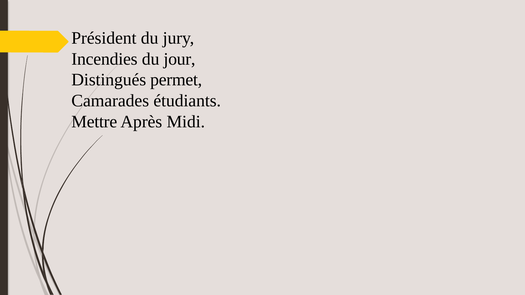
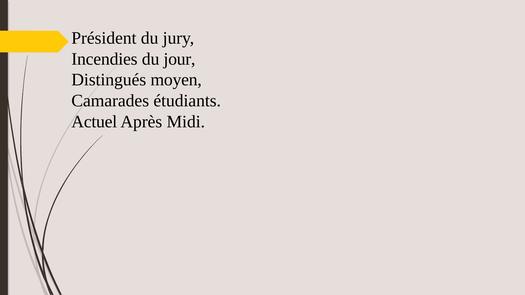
permet: permet -> moyen
Mettre: Mettre -> Actuel
